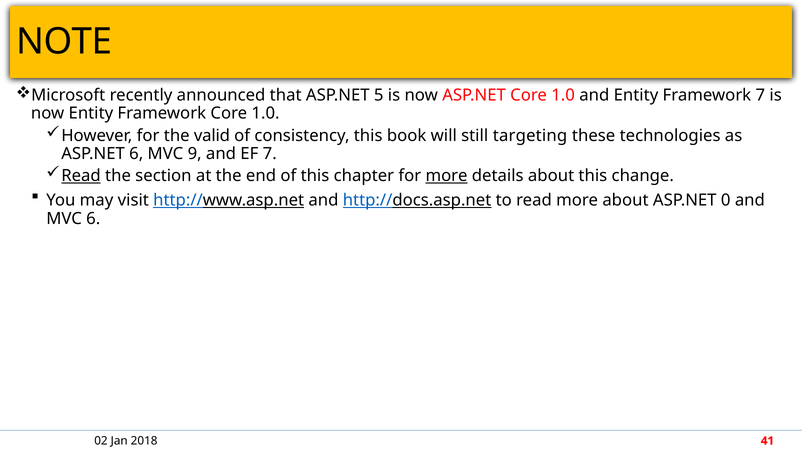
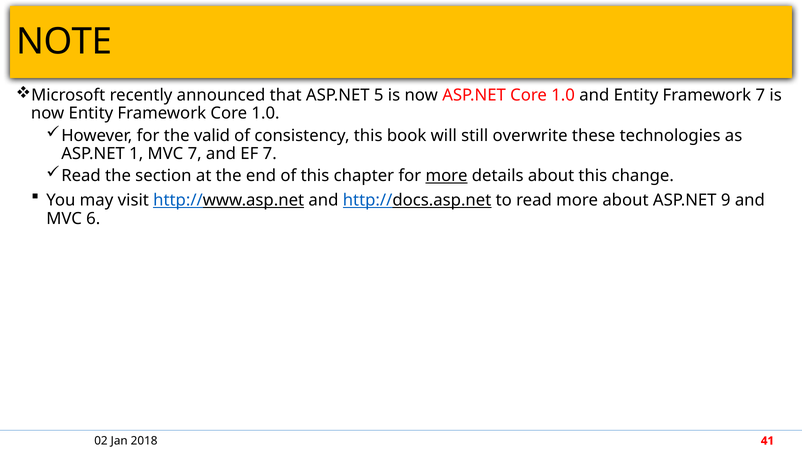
targeting: targeting -> overwrite
ASP.NET 6: 6 -> 1
MVC 9: 9 -> 7
Read at (81, 176) underline: present -> none
0: 0 -> 9
